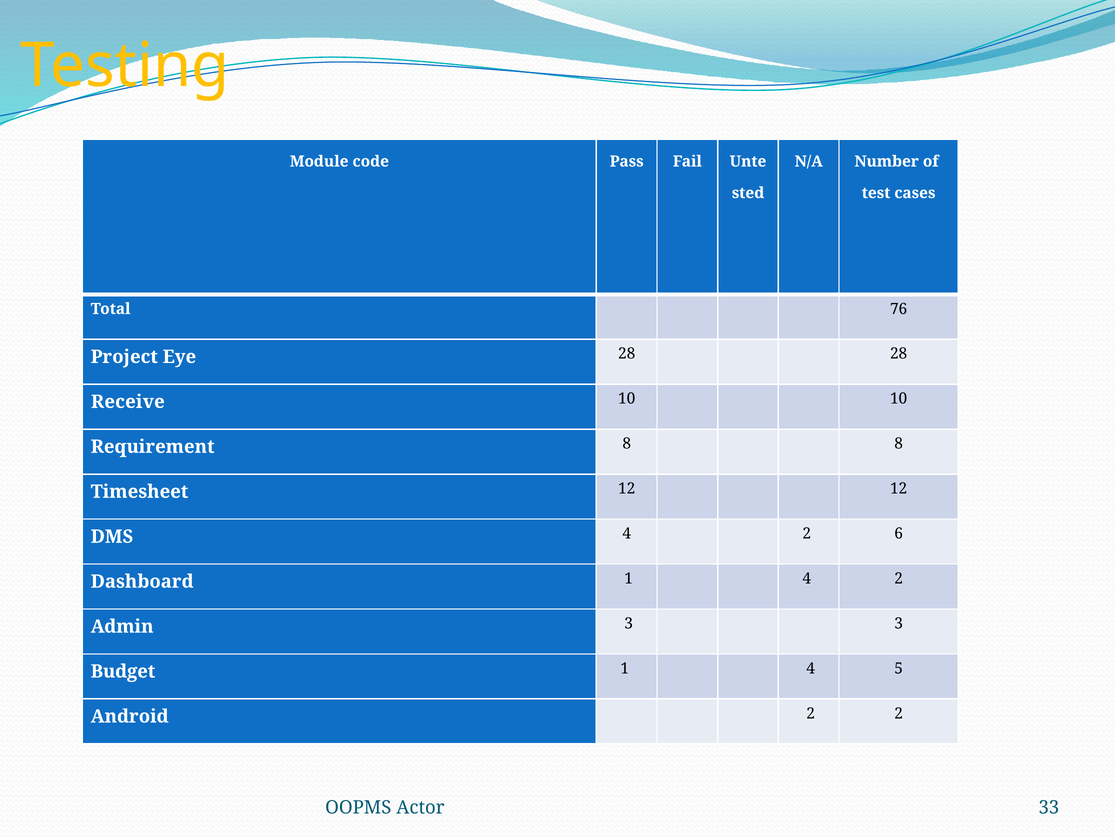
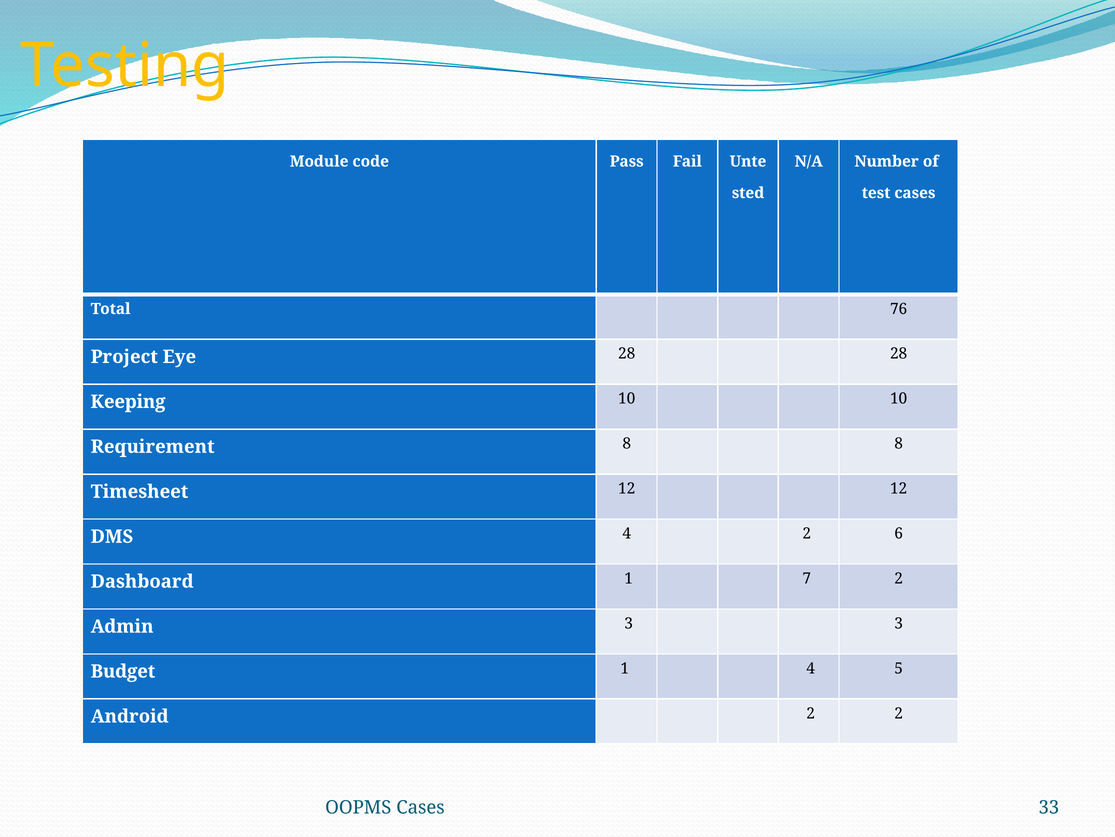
Receive: Receive -> Keeping
Dashboard 1 4: 4 -> 7
OOPMS Actor: Actor -> Cases
